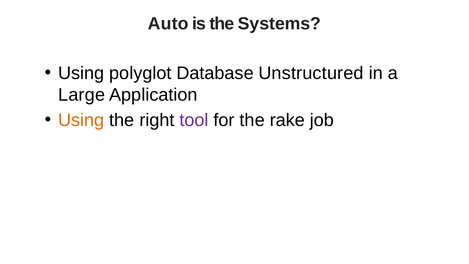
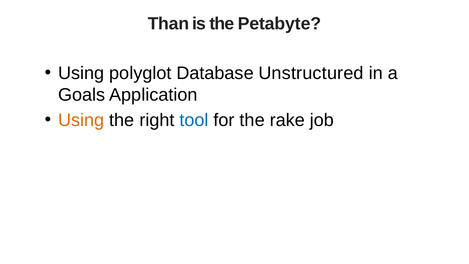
Auto: Auto -> Than
Systems: Systems -> Petabyte
Large: Large -> Goals
tool colour: purple -> blue
